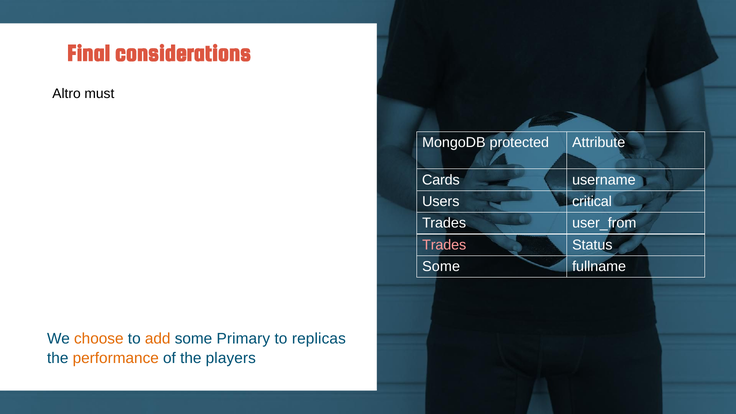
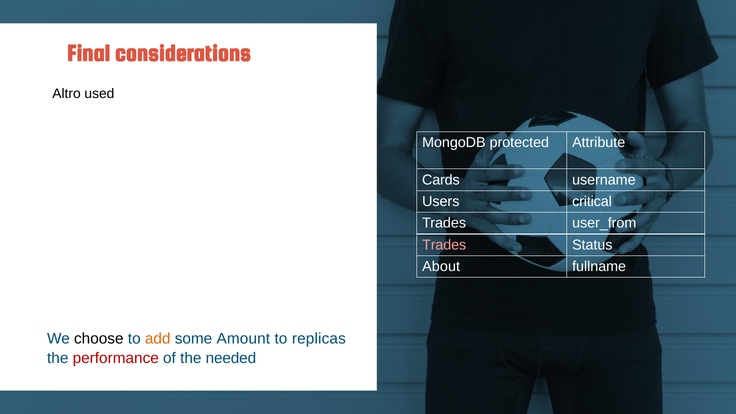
must: must -> used
Some at (441, 267): Some -> About
choose colour: orange -> black
Primary: Primary -> Amount
performance colour: orange -> red
players: players -> needed
